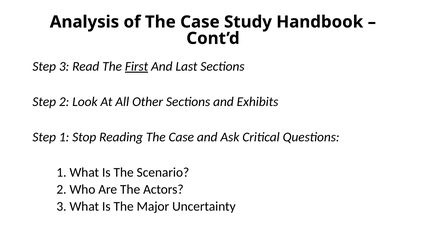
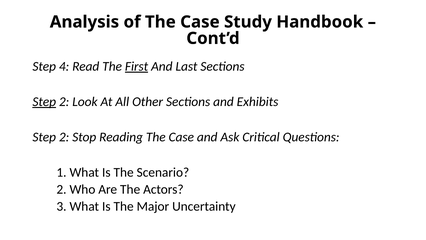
Step 3: 3 -> 4
Step at (44, 102) underline: none -> present
1 at (64, 137): 1 -> 2
